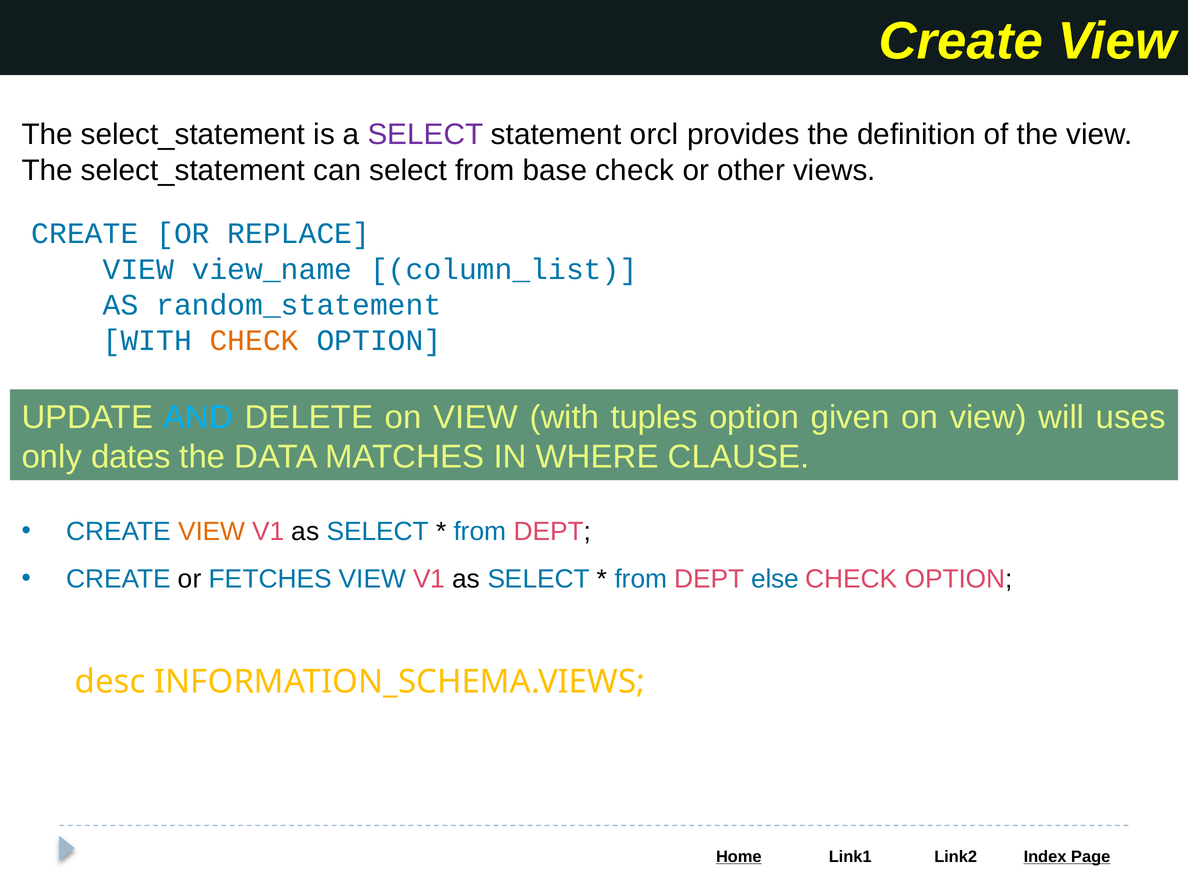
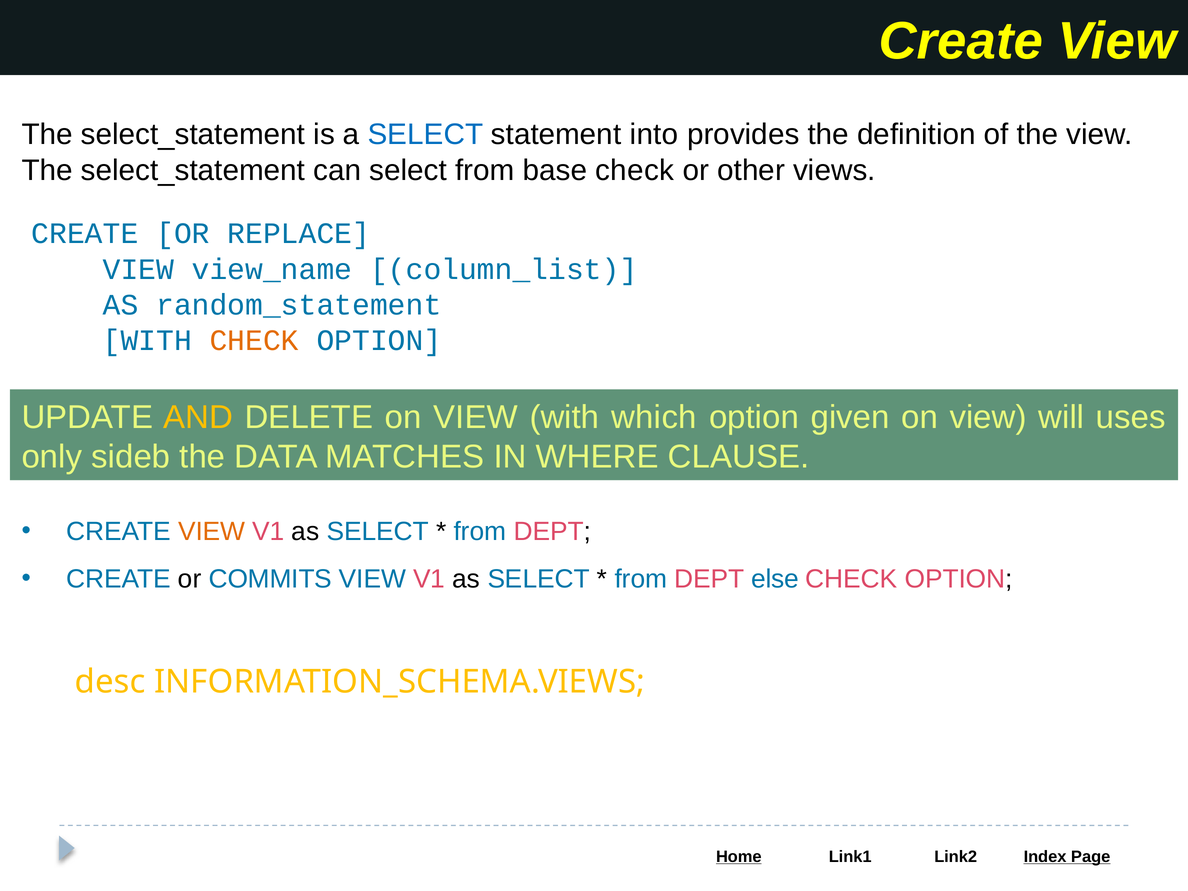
SELECT at (425, 135) colour: purple -> blue
orcl: orcl -> into
AND colour: light blue -> yellow
tuples: tuples -> which
dates: dates -> sideb
FETCHES: FETCHES -> COMMITS
